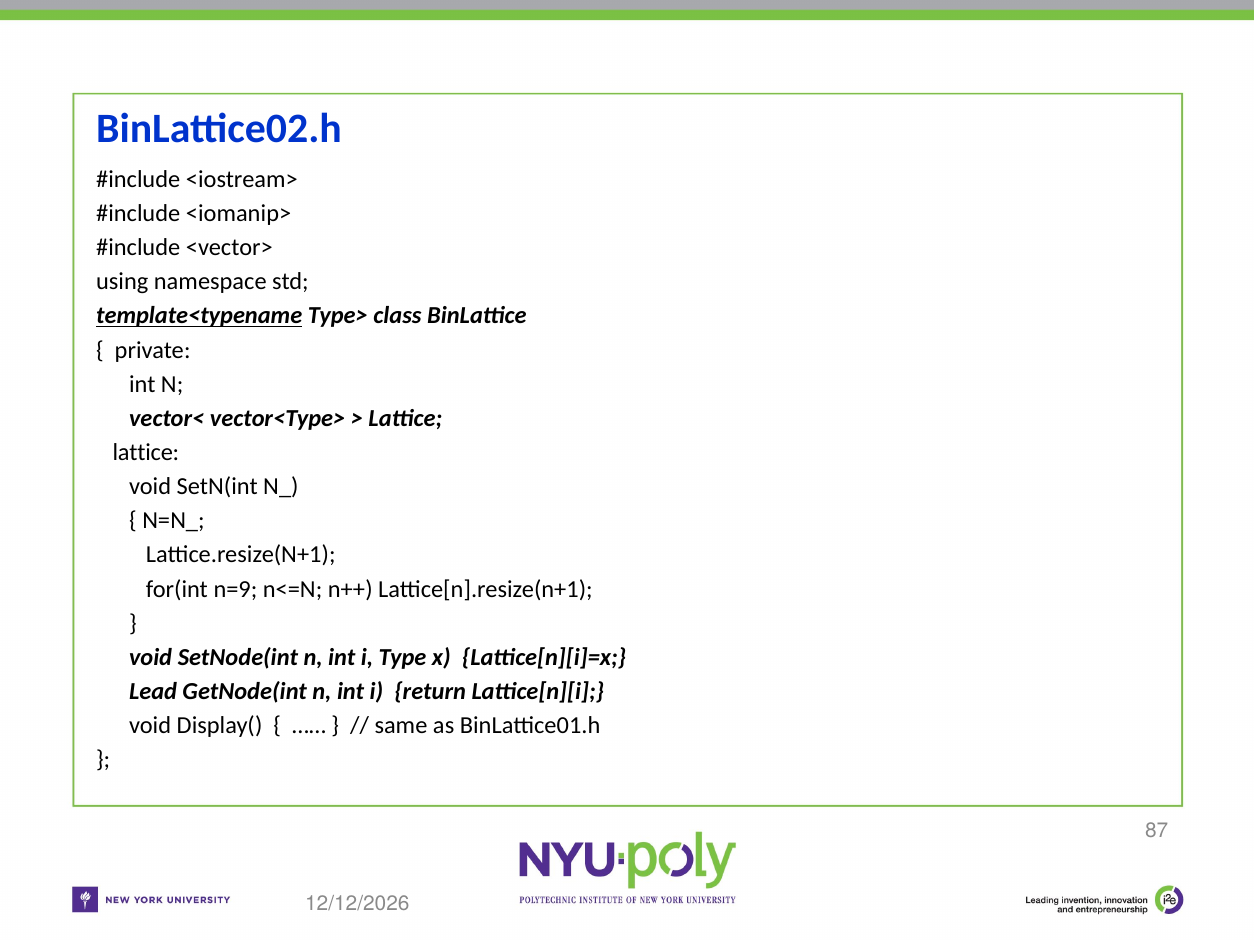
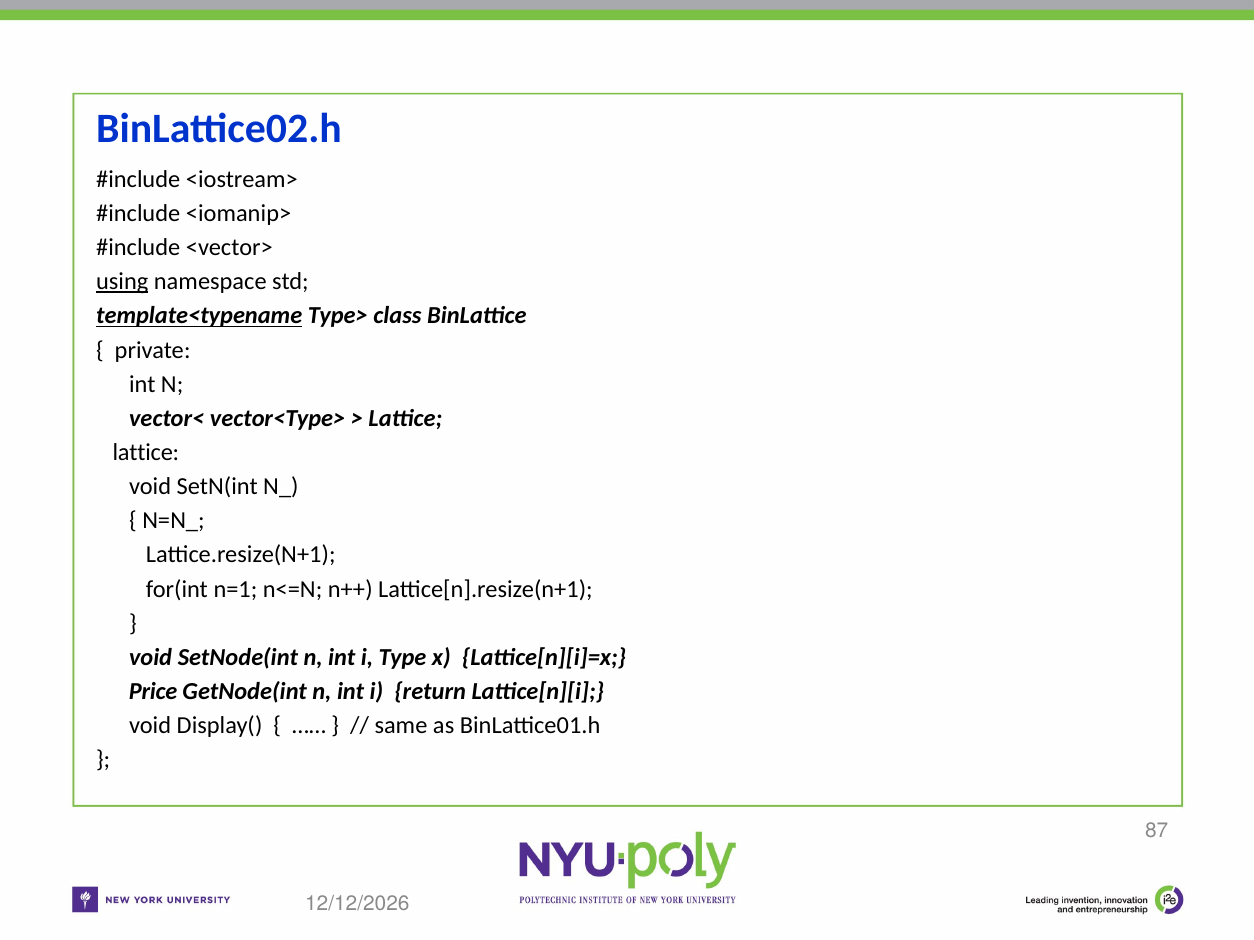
using underline: none -> present
n=9: n=9 -> n=1
Lead: Lead -> Price
